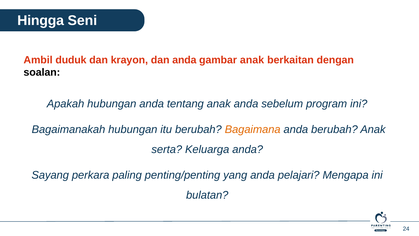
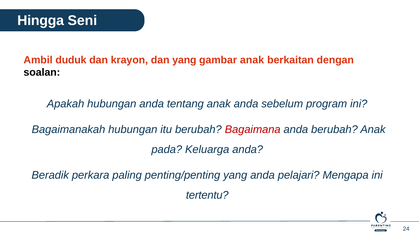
dan anda: anda -> yang
Bagaimana colour: orange -> red
serta: serta -> pada
Sayang: Sayang -> Beradik
bulatan: bulatan -> tertentu
